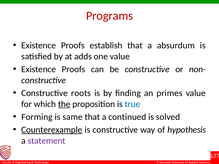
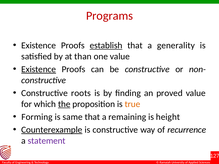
establish underline: none -> present
absurdum: absurdum -> generality
adds: adds -> than
Existence at (39, 69) underline: none -> present
primes: primes -> proved
true colour: blue -> orange
continued: continued -> remaining
solved: solved -> height
hypothesis: hypothesis -> recurrence
